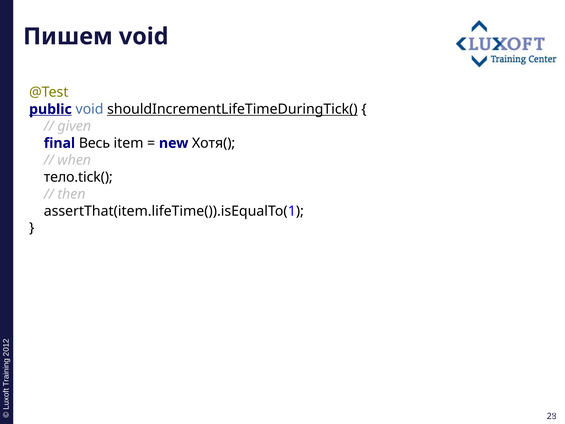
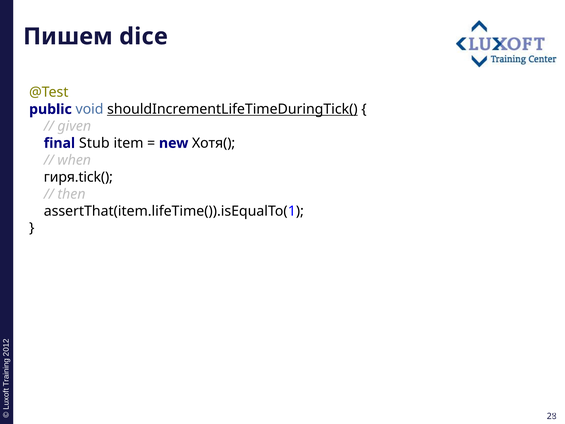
Пишем void: void -> dice
public underline: present -> none
Весь: Весь -> Stub
тело.tick(: тело.tick( -> гиря.tick(
